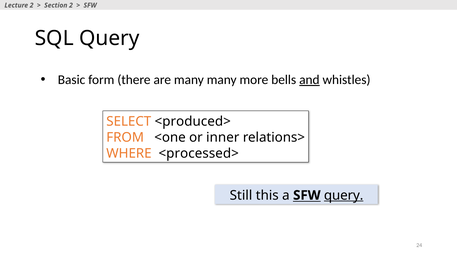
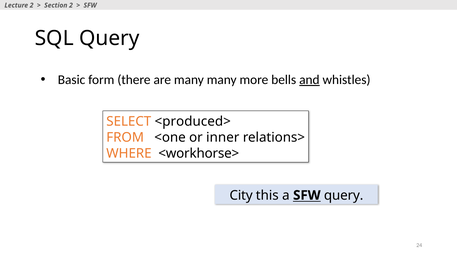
<processed>: <processed> -> <workhorse>
Still: Still -> City
query at (344, 195) underline: present -> none
